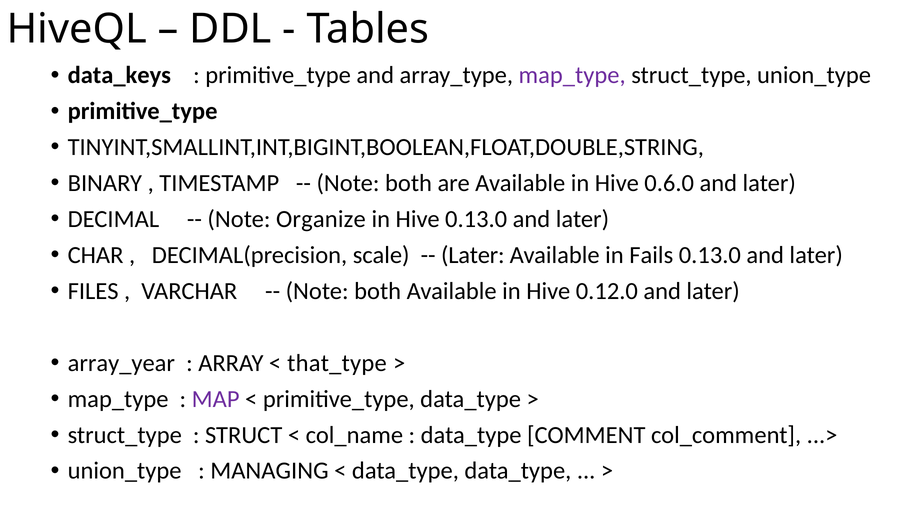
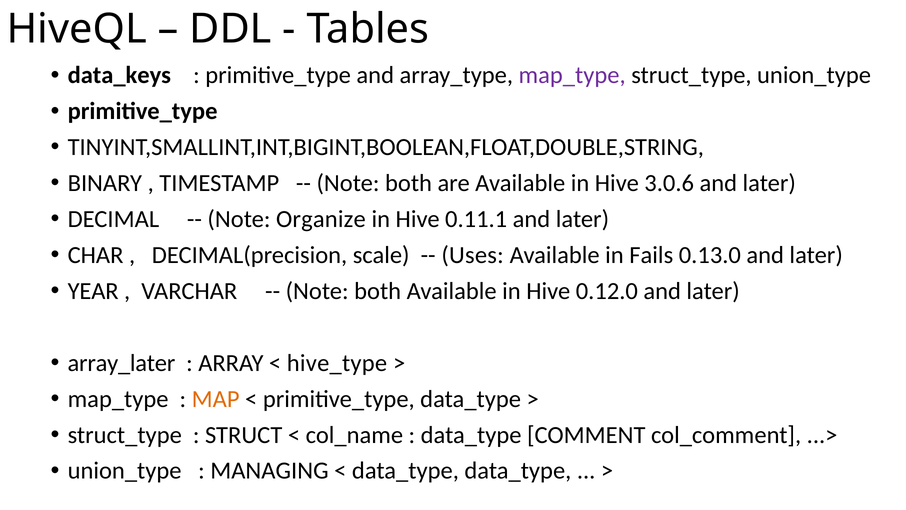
0.6.0: 0.6.0 -> 3.0.6
Hive 0.13.0: 0.13.0 -> 0.11.1
Later at (473, 255): Later -> Uses
FILES: FILES -> YEAR
array_year: array_year -> array_later
that_type: that_type -> hive_type
MAP colour: purple -> orange
